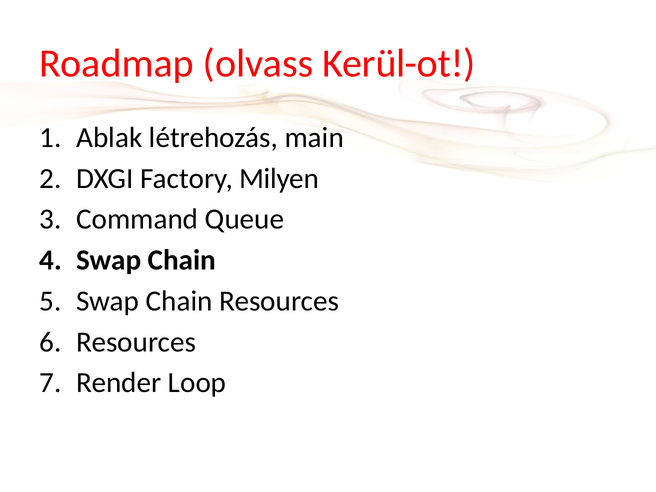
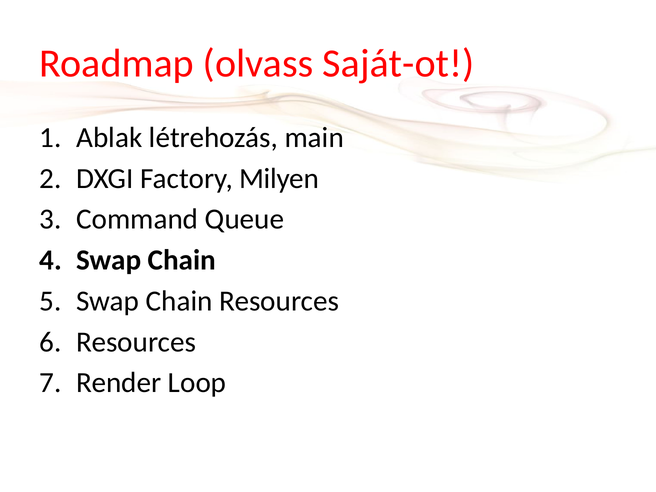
Kerül-ot: Kerül-ot -> Saját-ot
